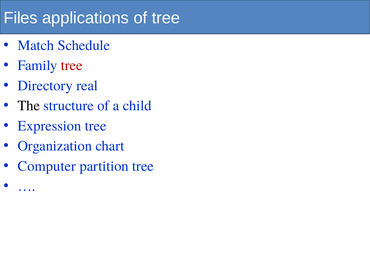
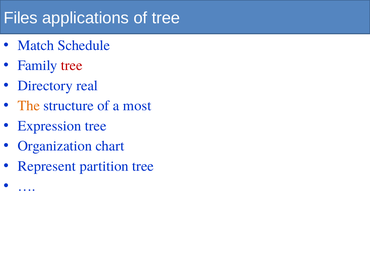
The colour: black -> orange
child: child -> most
Computer: Computer -> Represent
